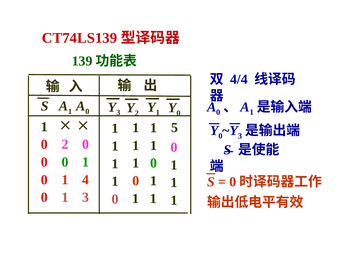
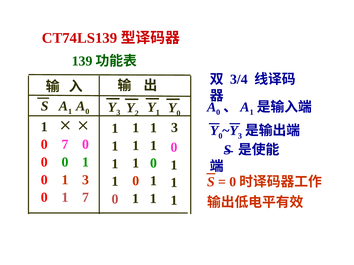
4/4: 4/4 -> 3/4
5 at (175, 128): 5 -> 3
0 2: 2 -> 7
4 at (86, 180): 4 -> 3
1 3: 3 -> 7
